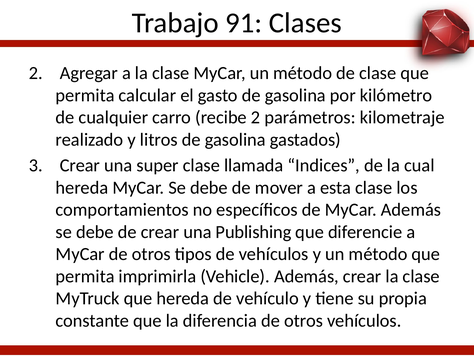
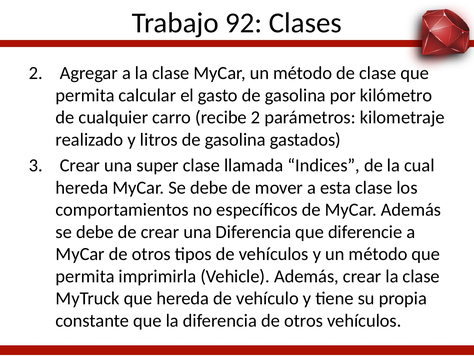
91: 91 -> 92
una Publishing: Publishing -> Diferencia
